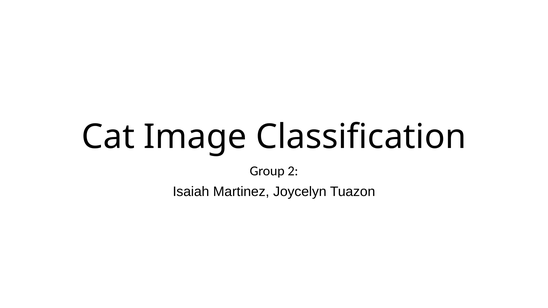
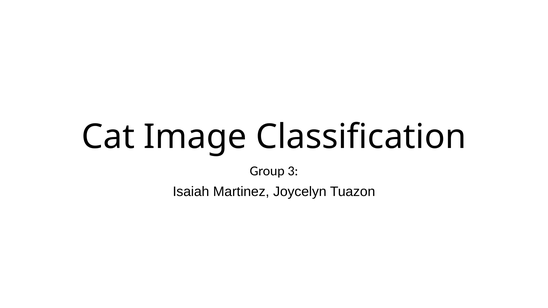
2: 2 -> 3
